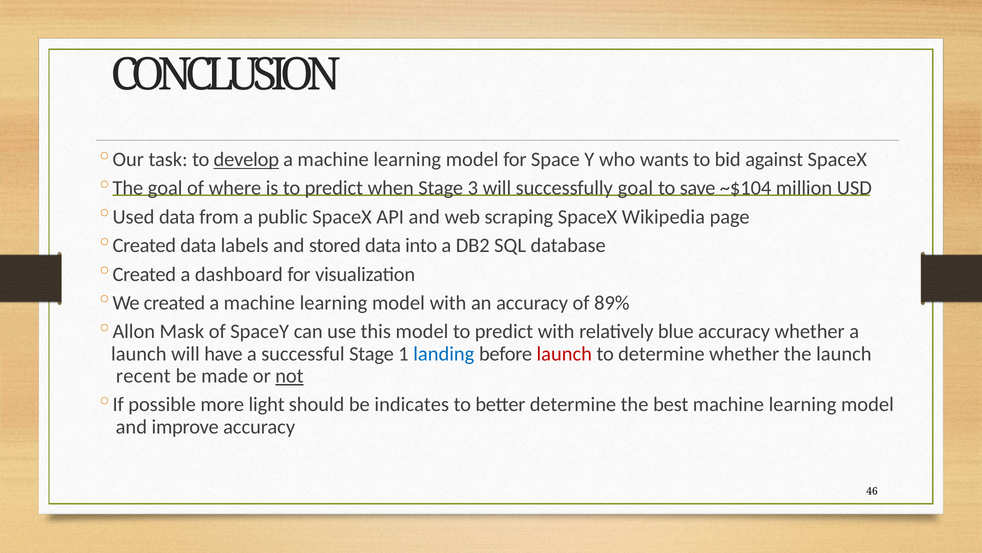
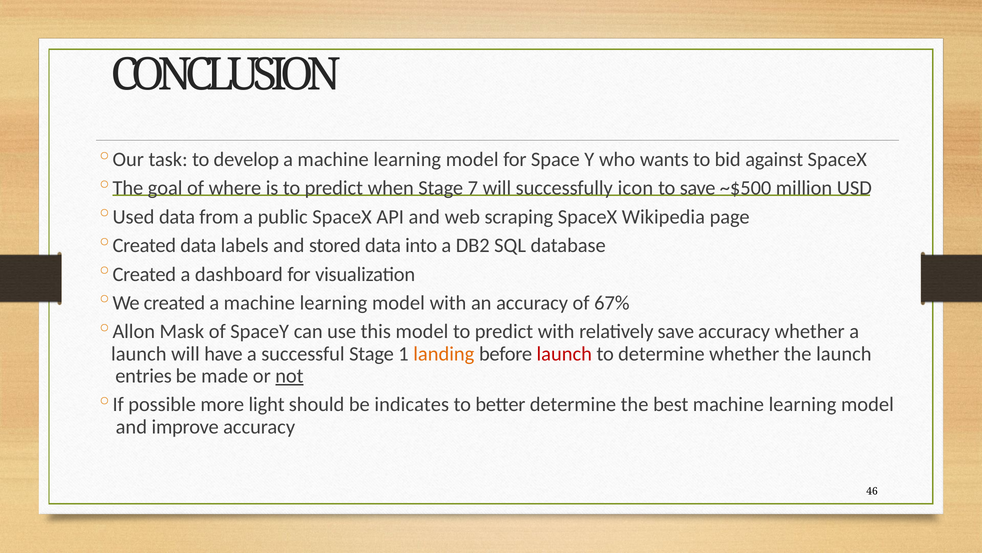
develop underline: present -> none
3: 3 -> 7
successfully goal: goal -> icon
~$104: ~$104 -> ~$500
89%: 89% -> 67%
relatively blue: blue -> save
landing colour: blue -> orange
recent: recent -> entries
